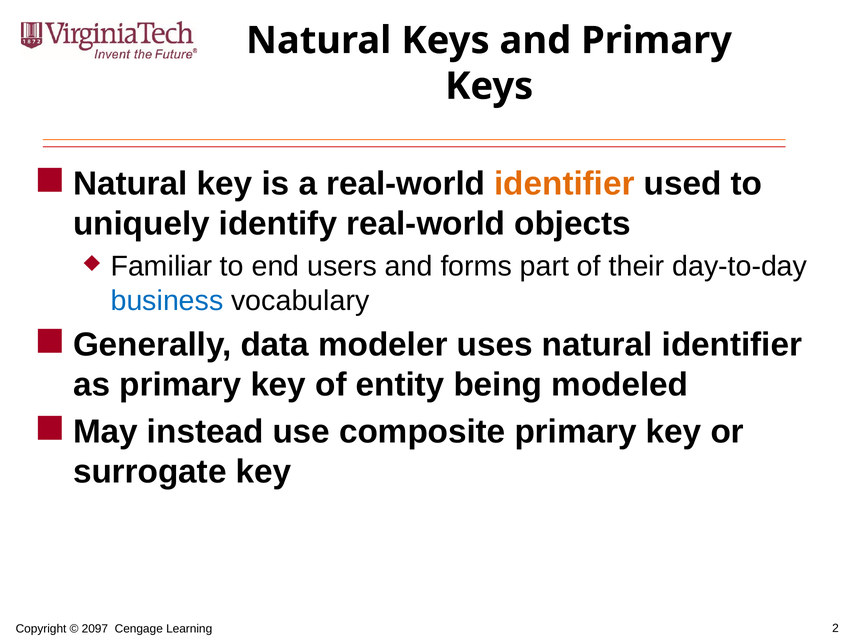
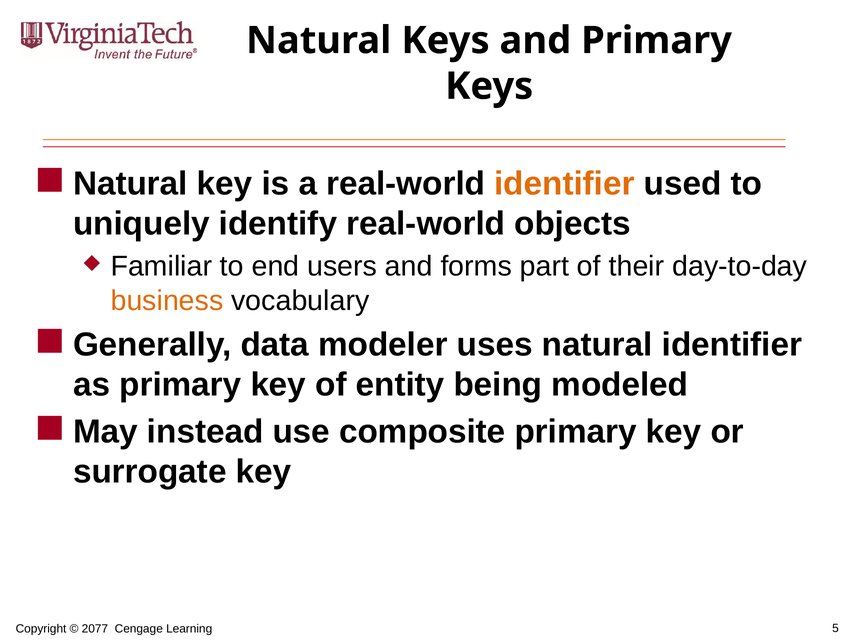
business colour: blue -> orange
2097: 2097 -> 2077
2: 2 -> 5
